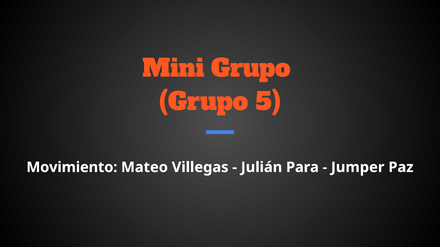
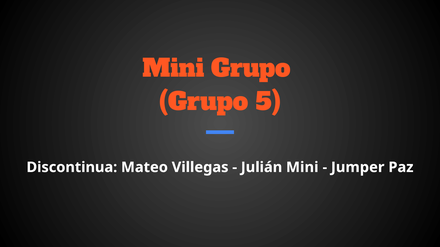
Movimiento: Movimiento -> Discontinua
Julián Para: Para -> Mini
